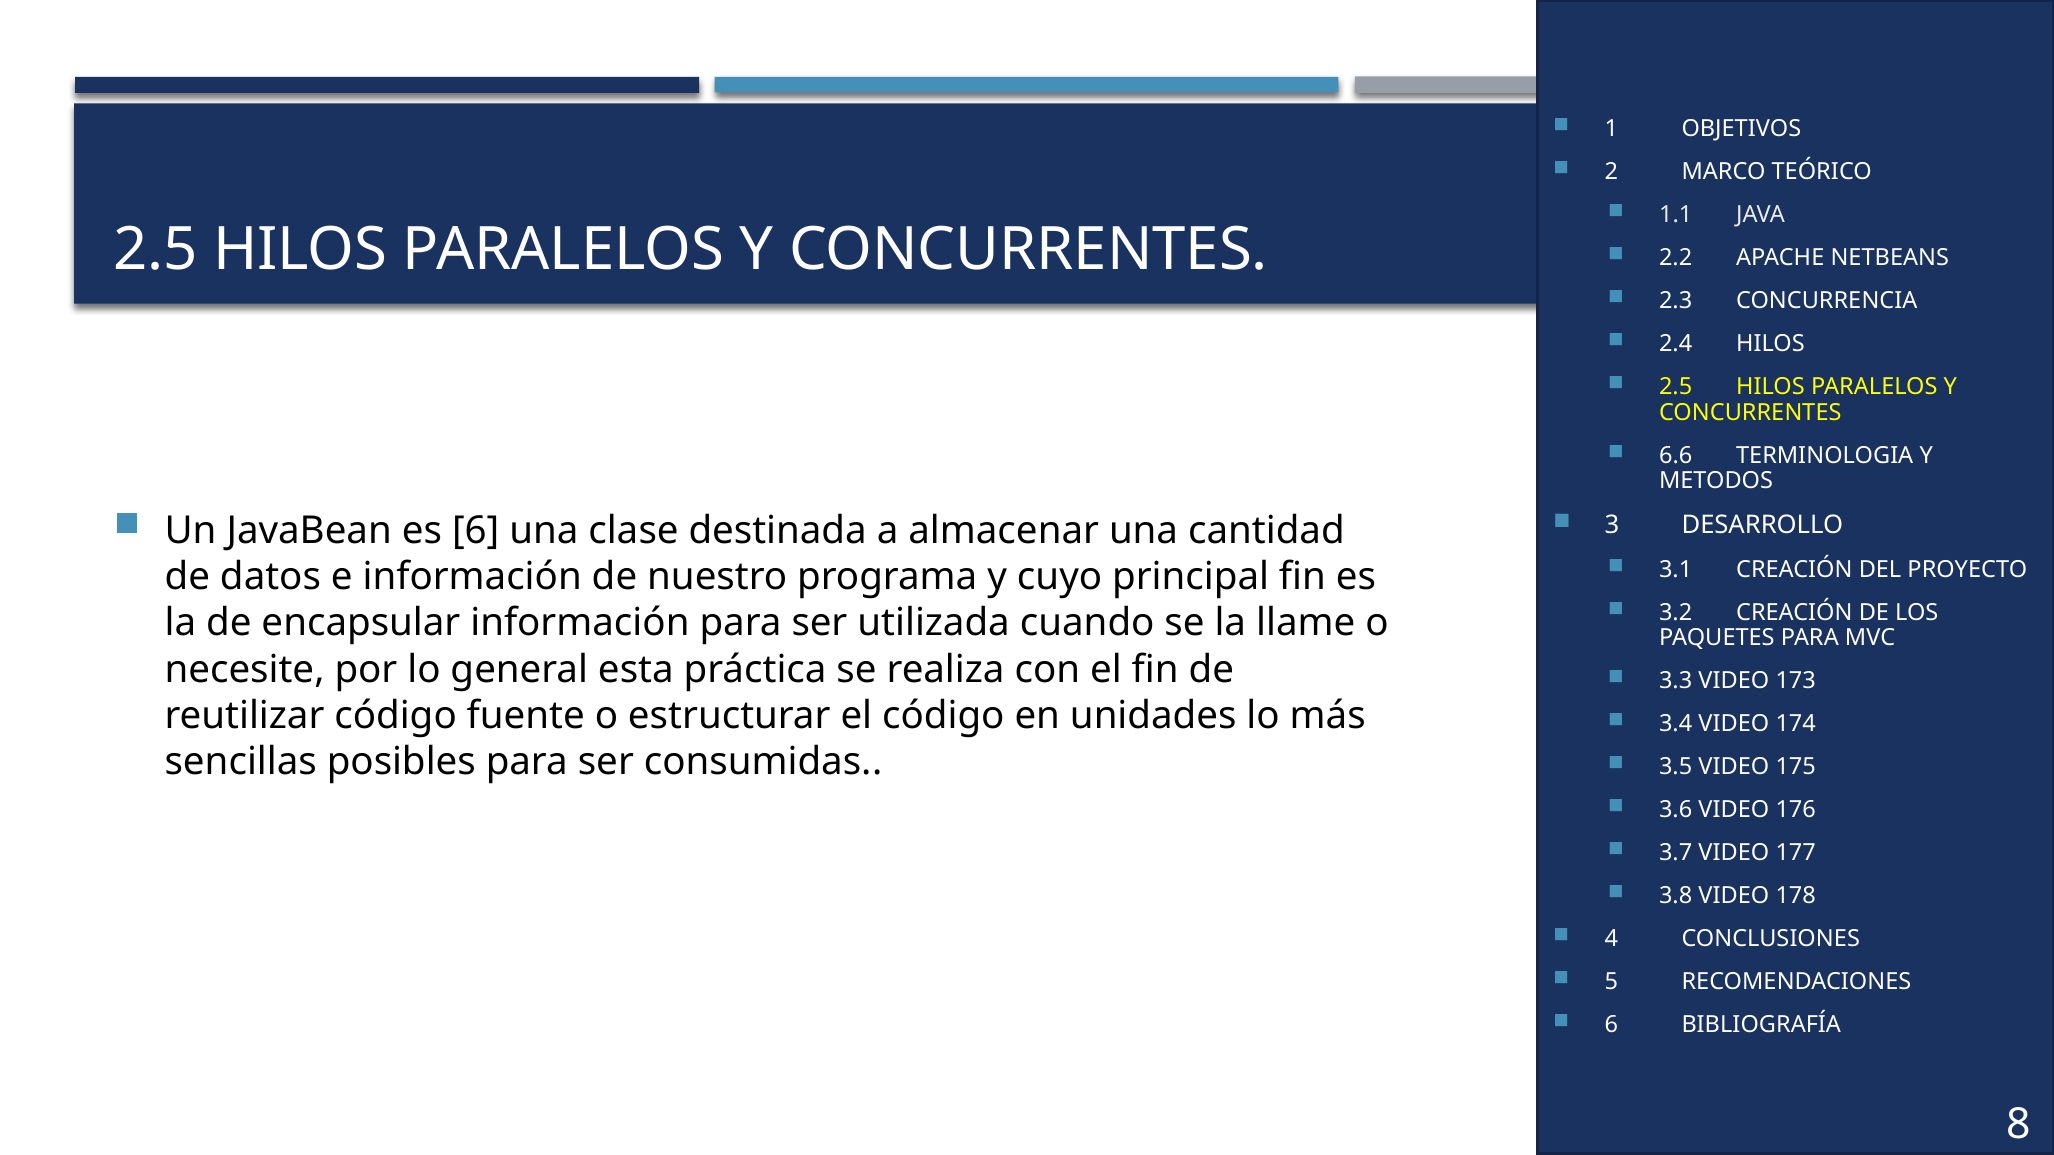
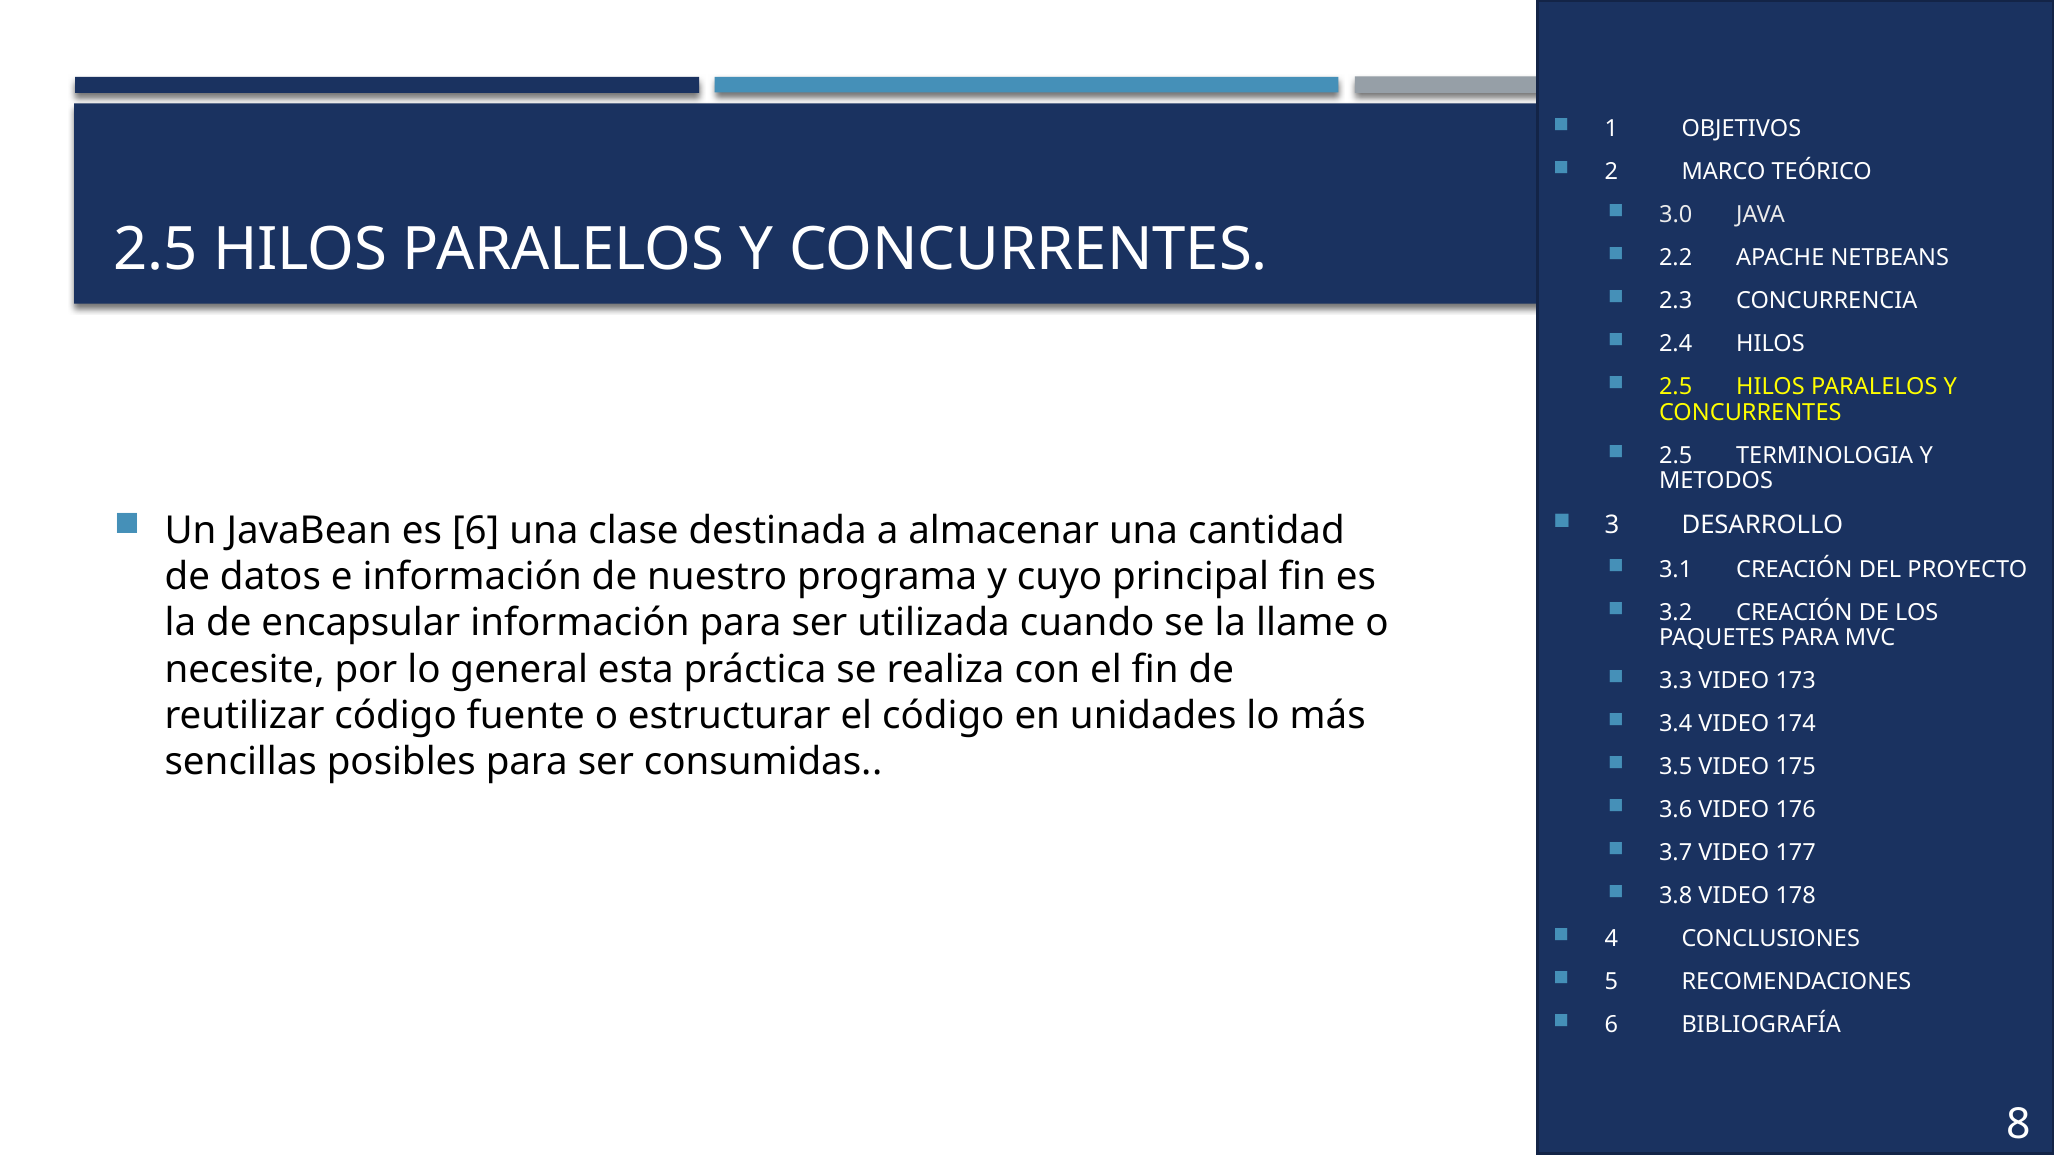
1.1: 1.1 -> 3.0
6.6 at (1676, 456): 6.6 -> 2.5
